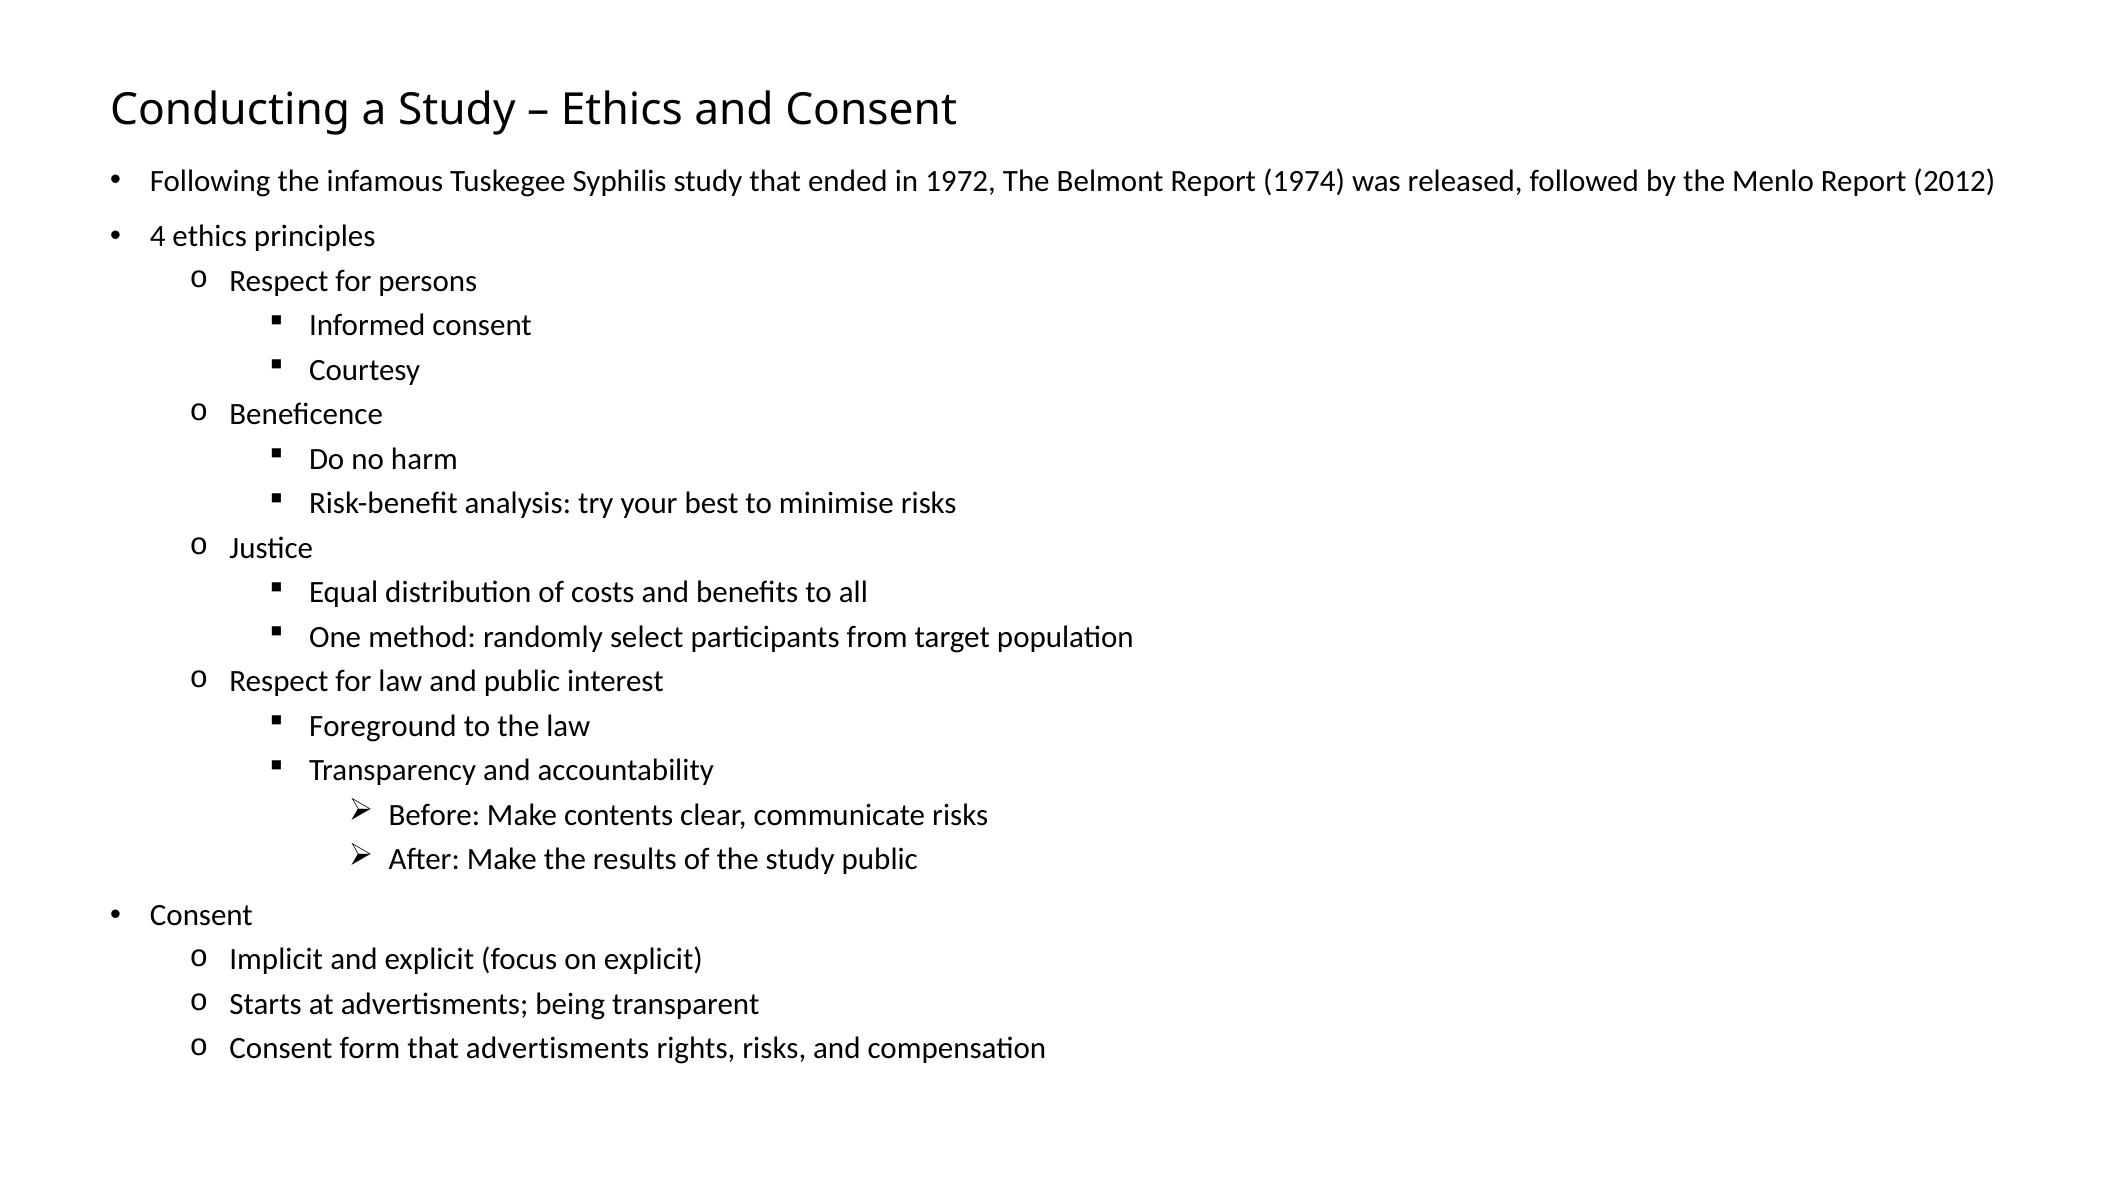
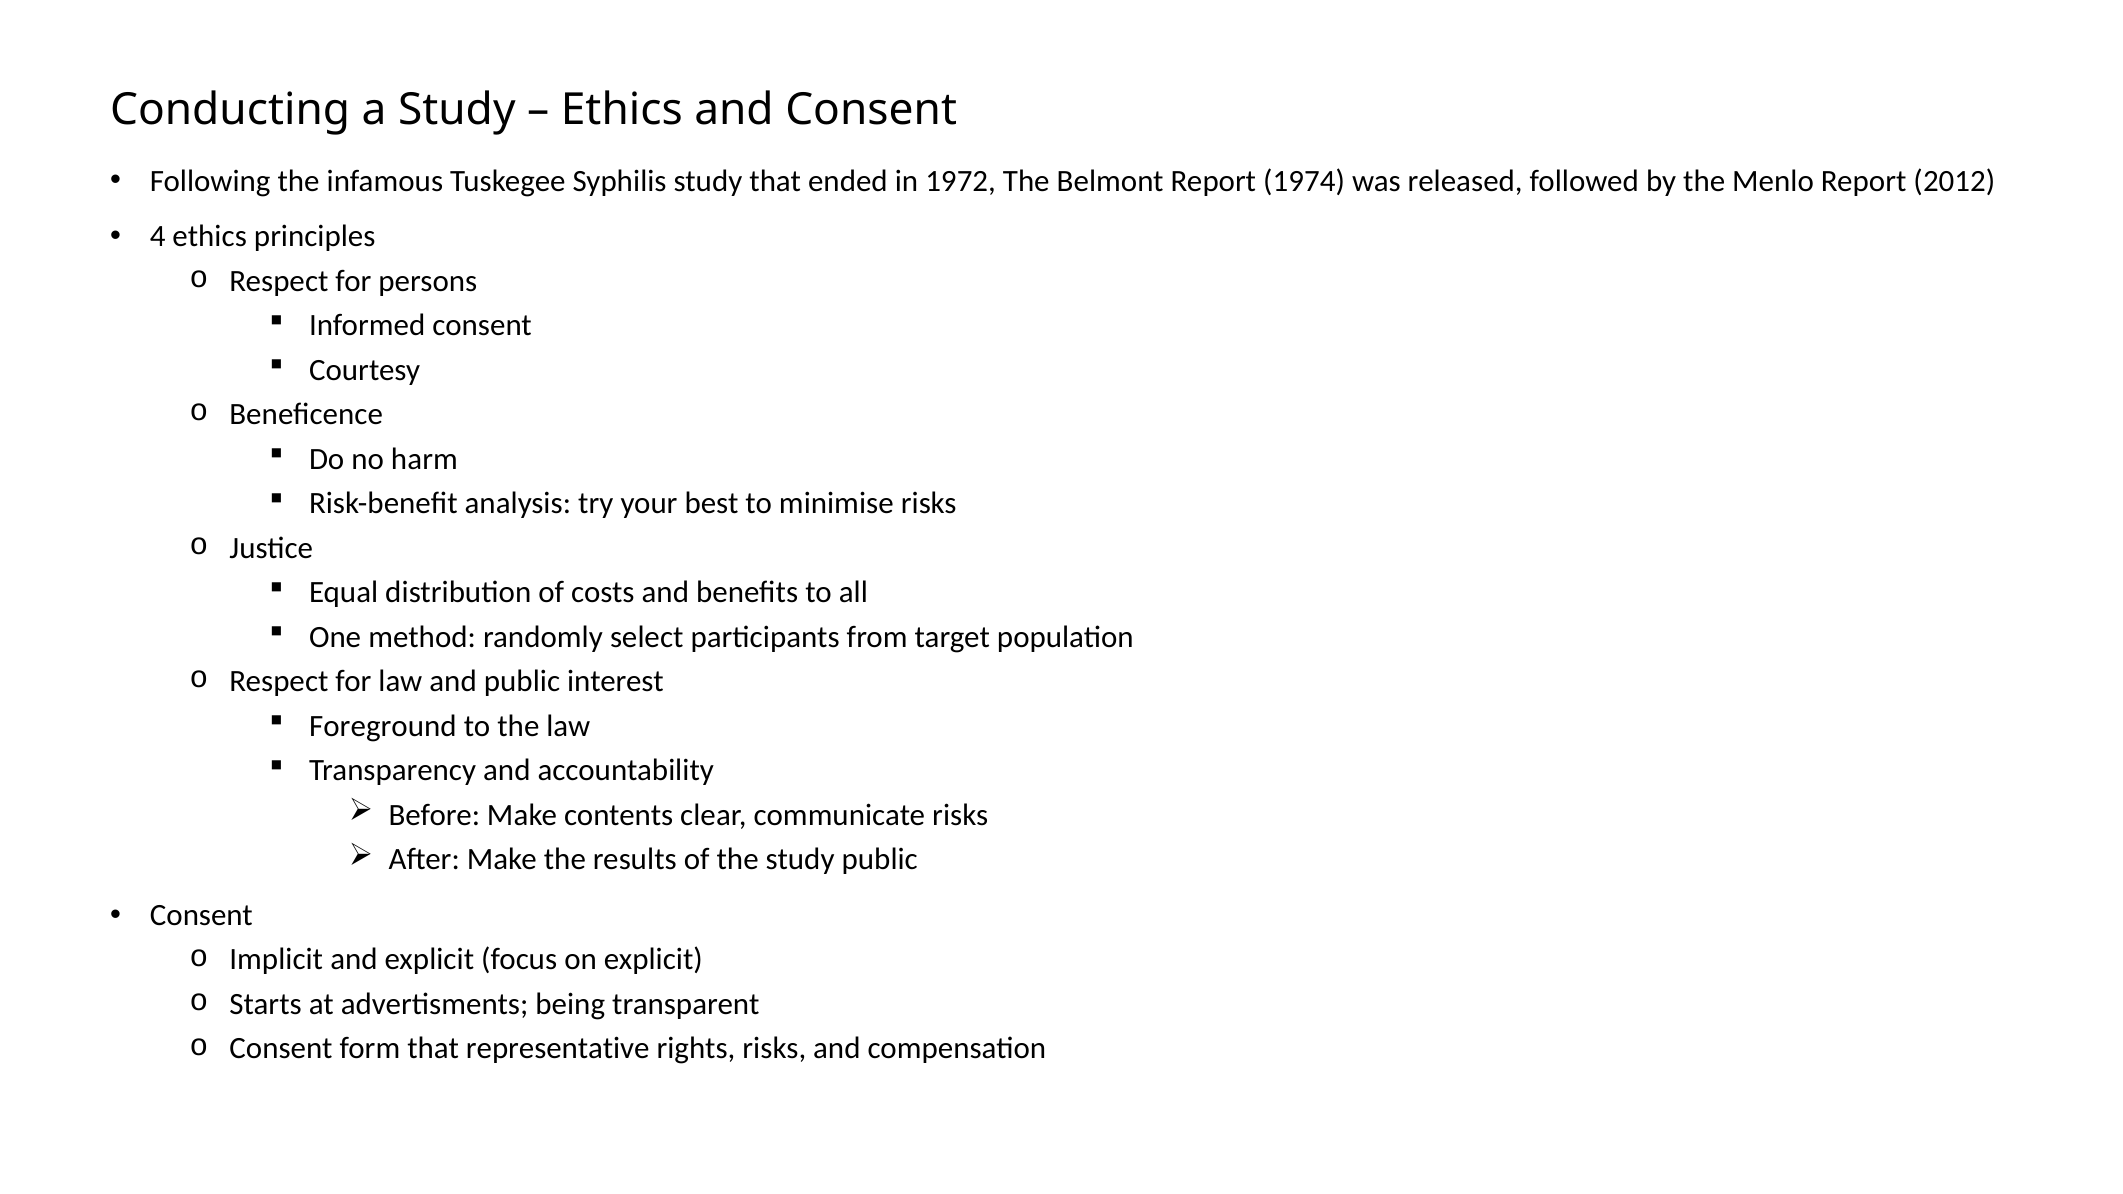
that advertisments: advertisments -> representative
